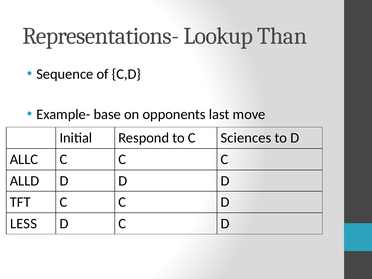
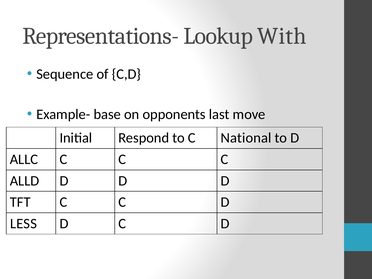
Than: Than -> With
Sciences: Sciences -> National
